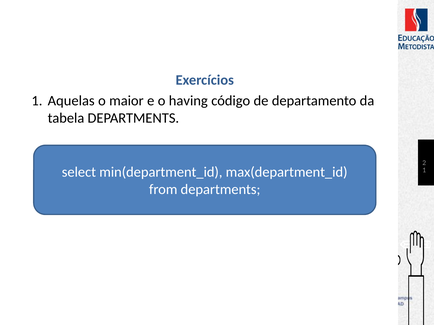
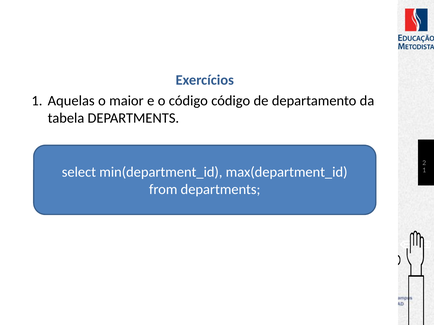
o having: having -> código
